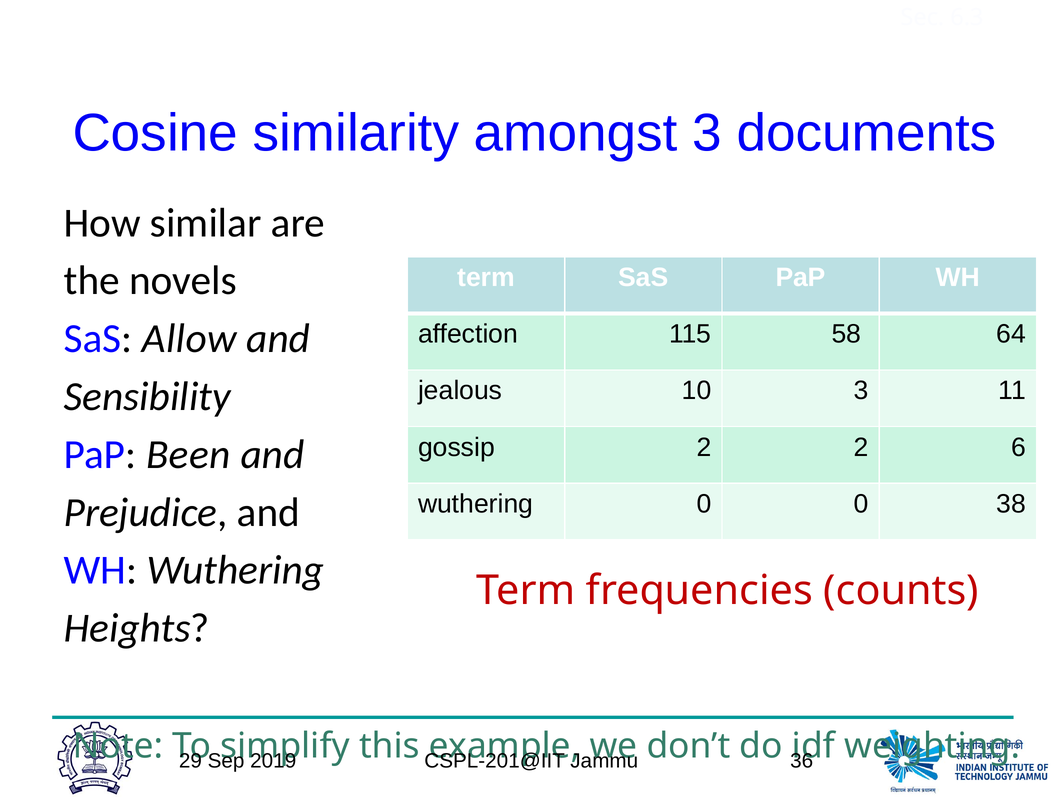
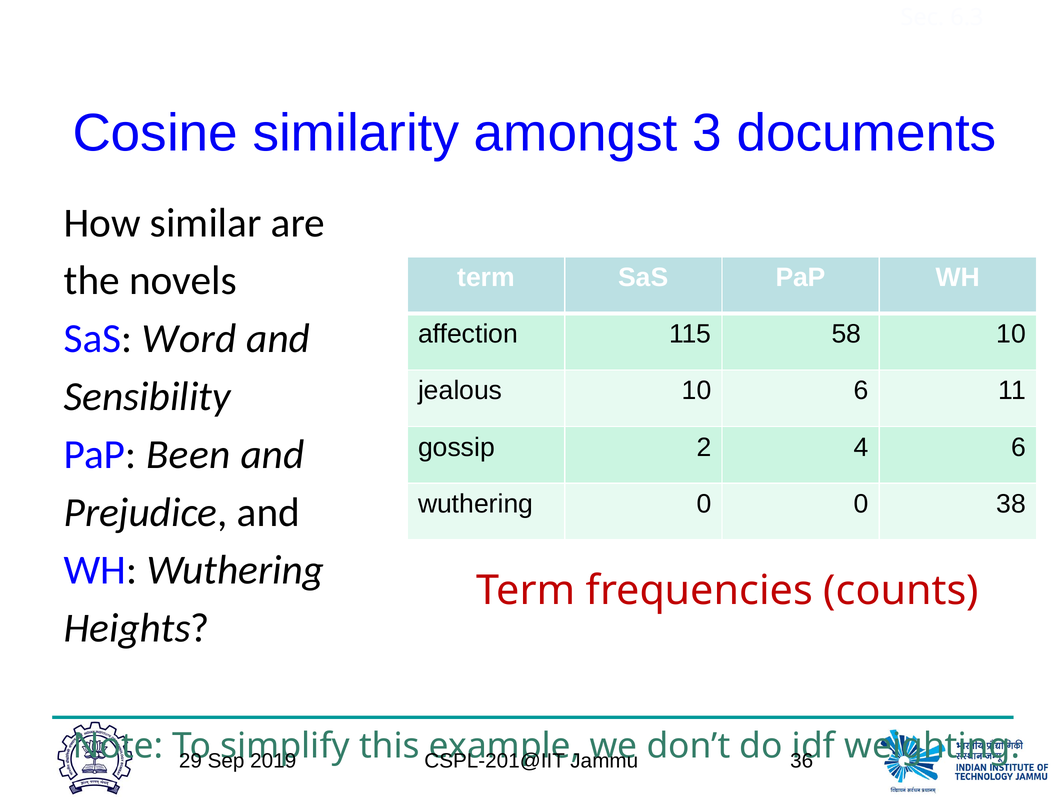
58 64: 64 -> 10
Allow: Allow -> Word
10 3: 3 -> 6
2 2: 2 -> 4
